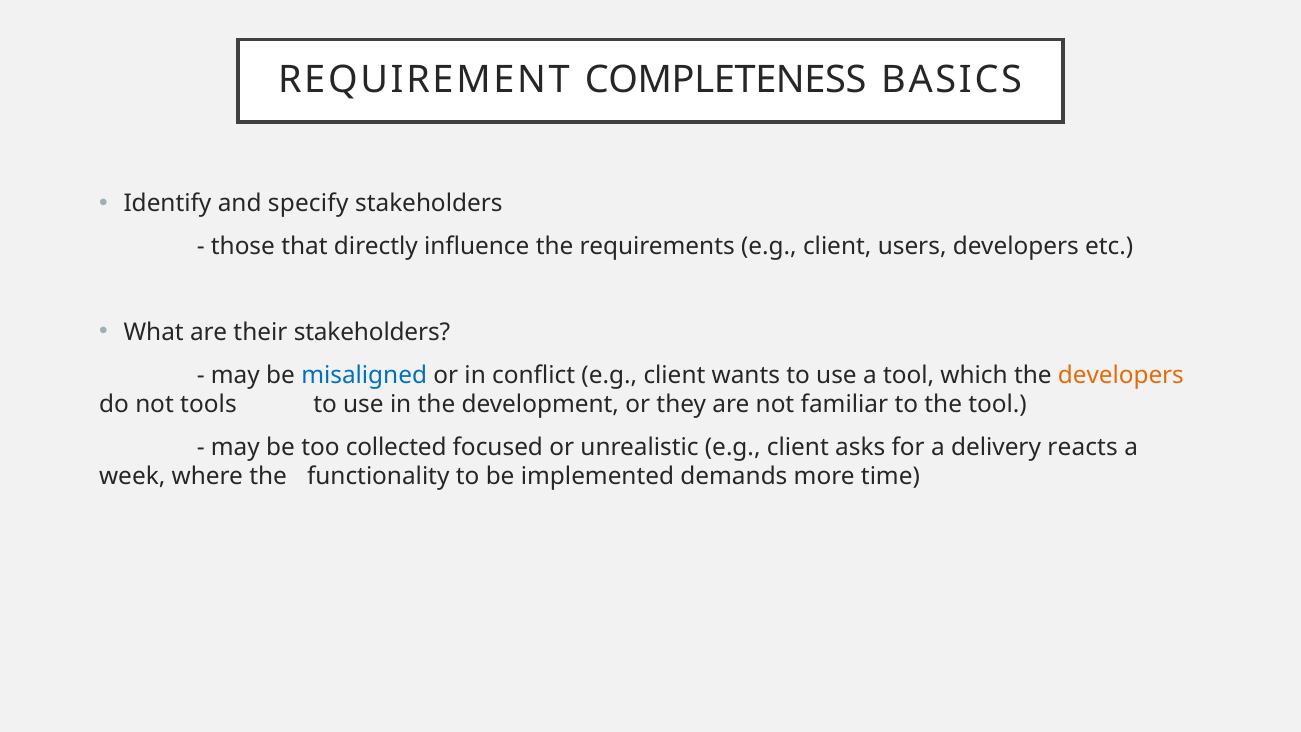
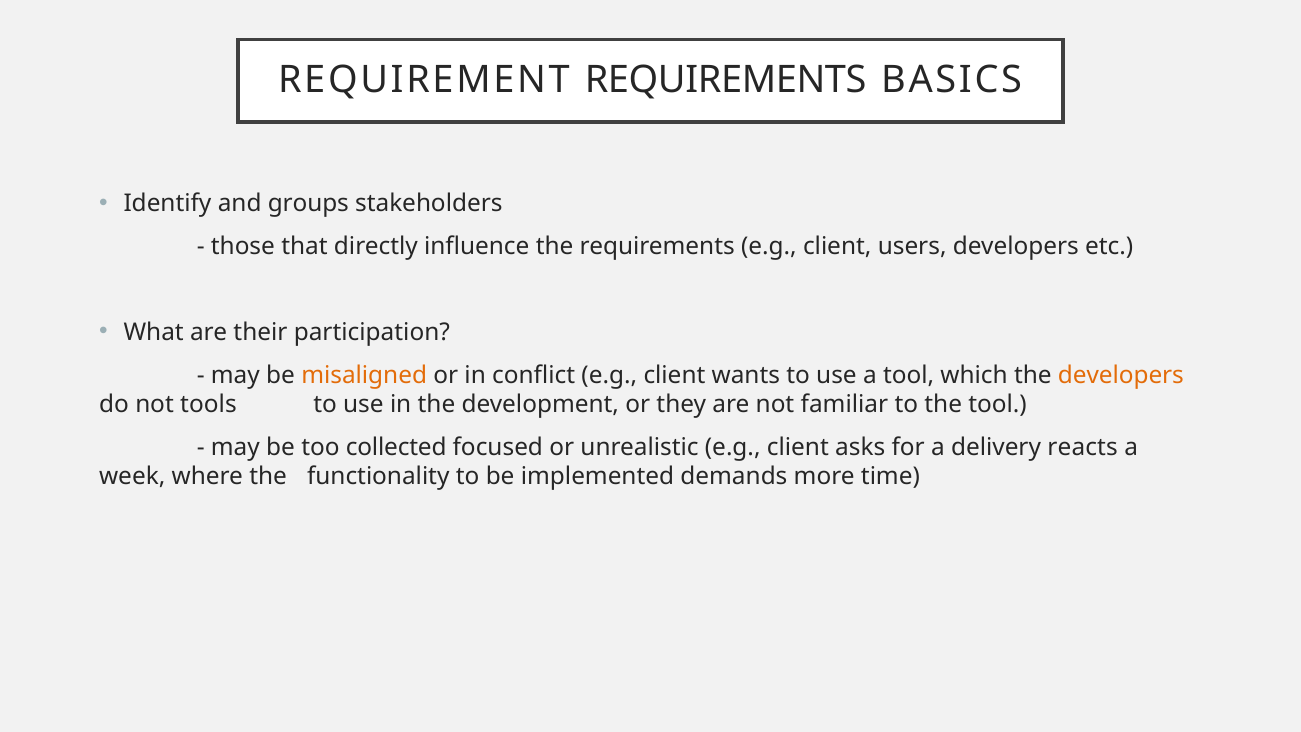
REQUIREMENT COMPLETENESS: COMPLETENESS -> REQUIREMENTS
specify: specify -> groups
their stakeholders: stakeholders -> participation
misaligned colour: blue -> orange
